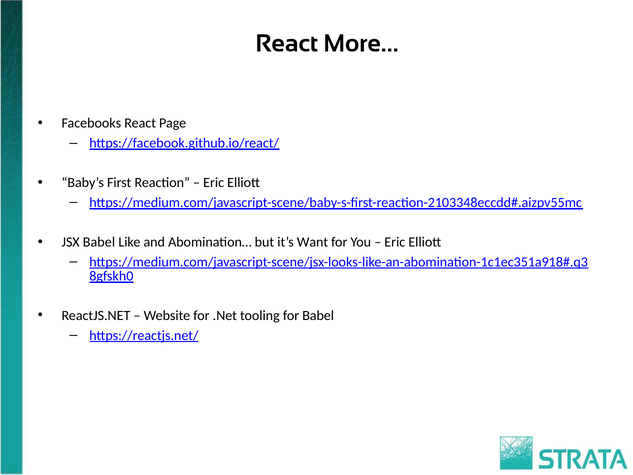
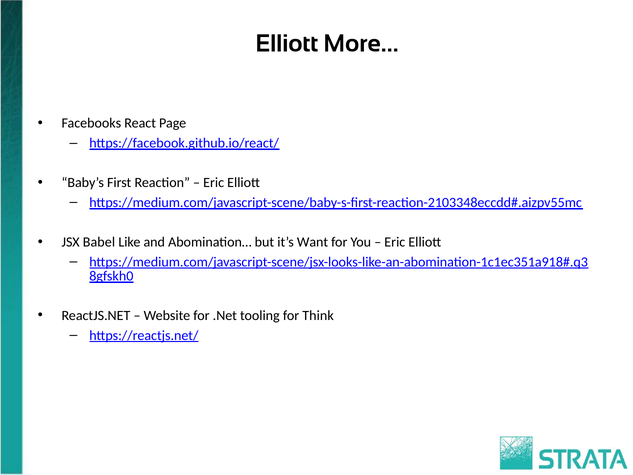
React at (287, 43): React -> Elliott
for Babel: Babel -> Think
